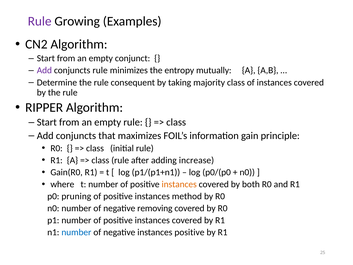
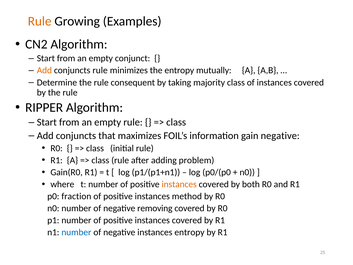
Rule at (40, 21) colour: purple -> orange
Add at (44, 70) colour: purple -> orange
gain principle: principle -> negative
increase: increase -> problem
pruning: pruning -> fraction
instances positive: positive -> entropy
